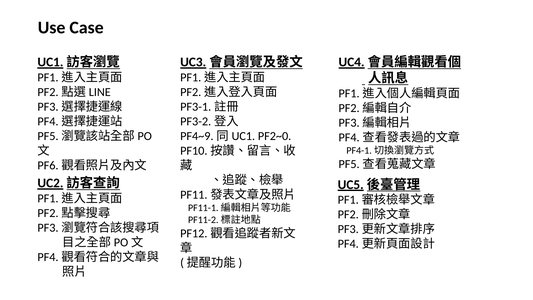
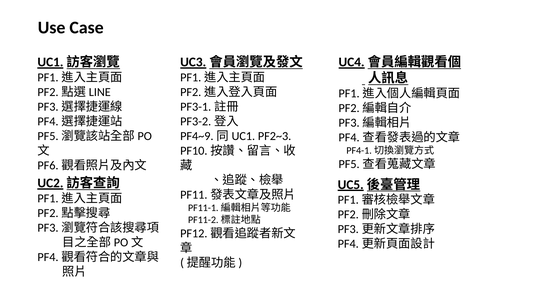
PF2~0: PF2~0 -> PF2~3
